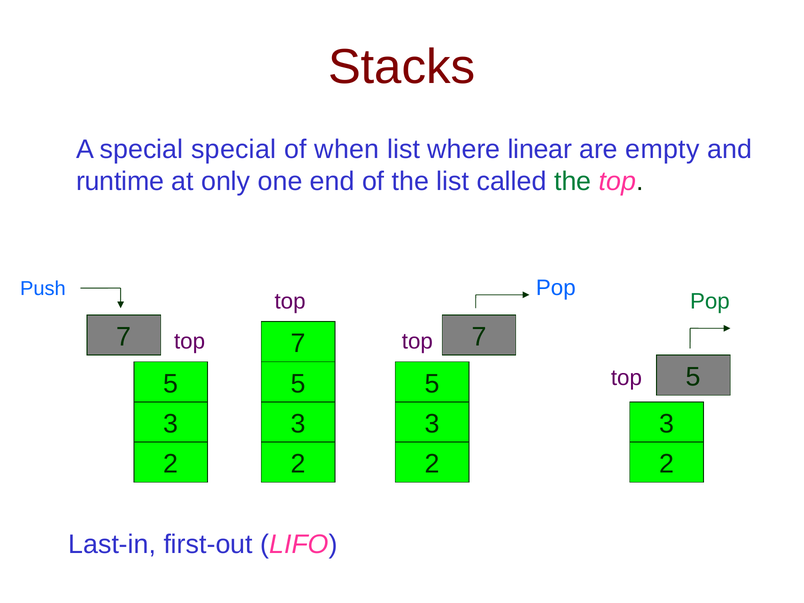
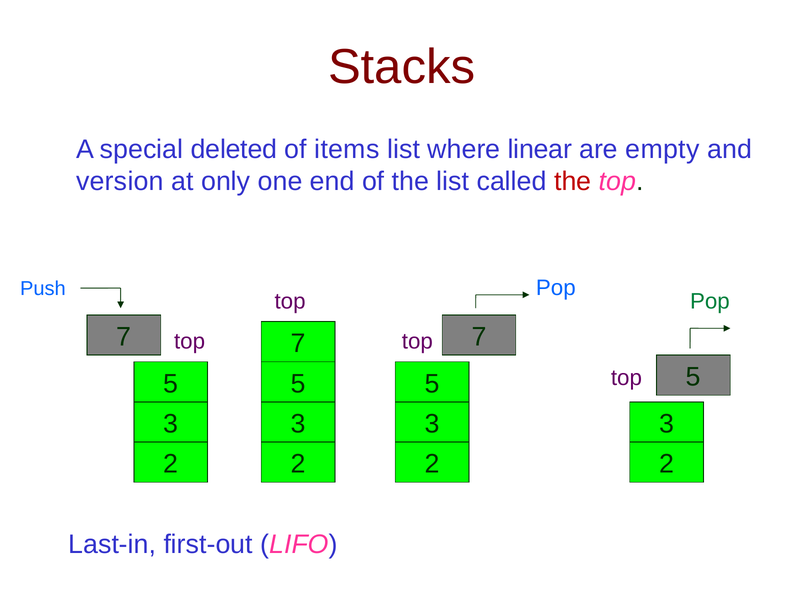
special special: special -> deleted
when: when -> items
runtime: runtime -> version
the at (573, 181) colour: green -> red
